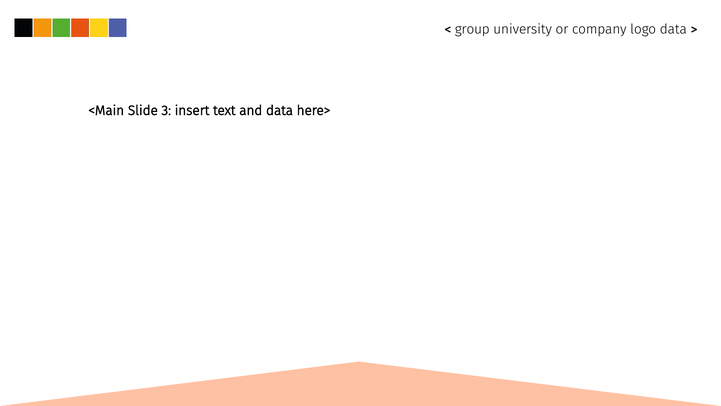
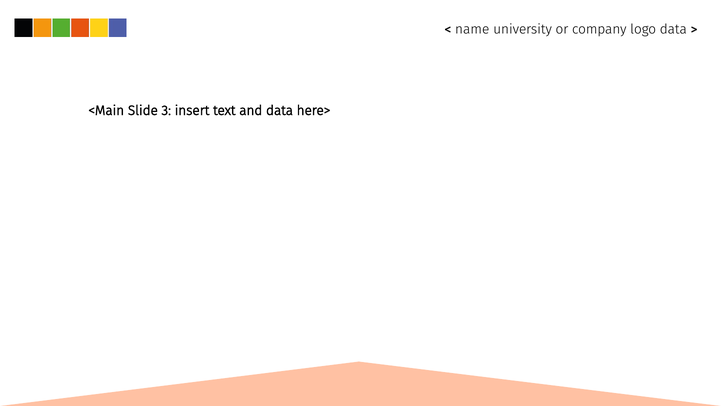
group: group -> name
